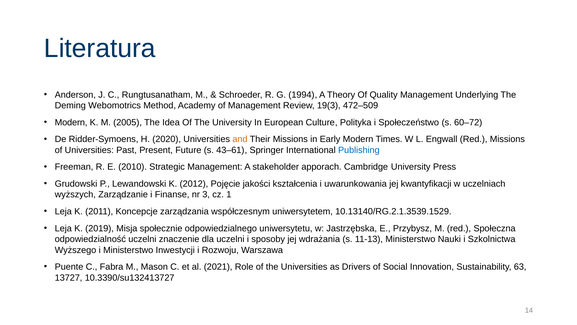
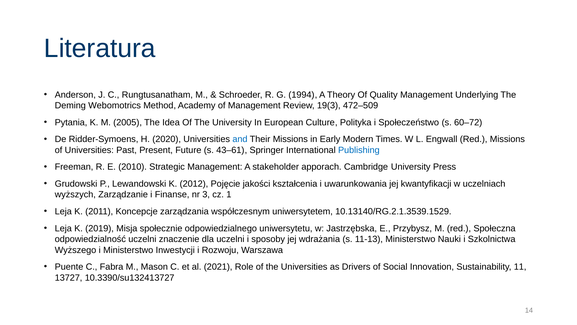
Modern at (71, 122): Modern -> Pytania
and colour: orange -> blue
63: 63 -> 11
